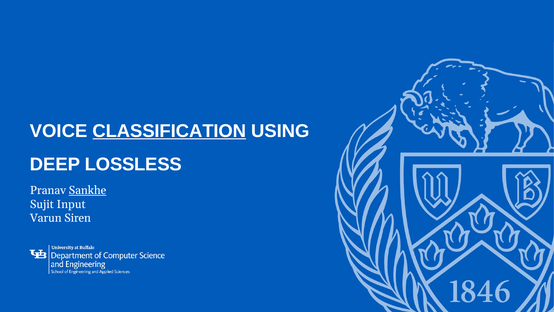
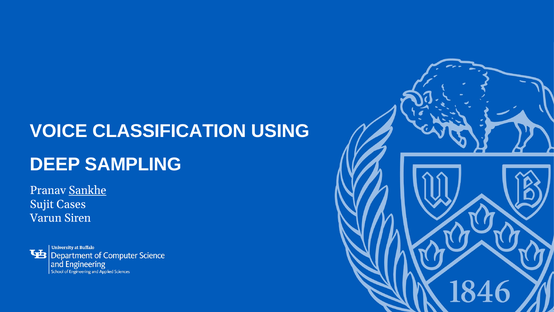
CLASSIFICATION underline: present -> none
LOSSLESS: LOSSLESS -> SAMPLING
Input: Input -> Cases
